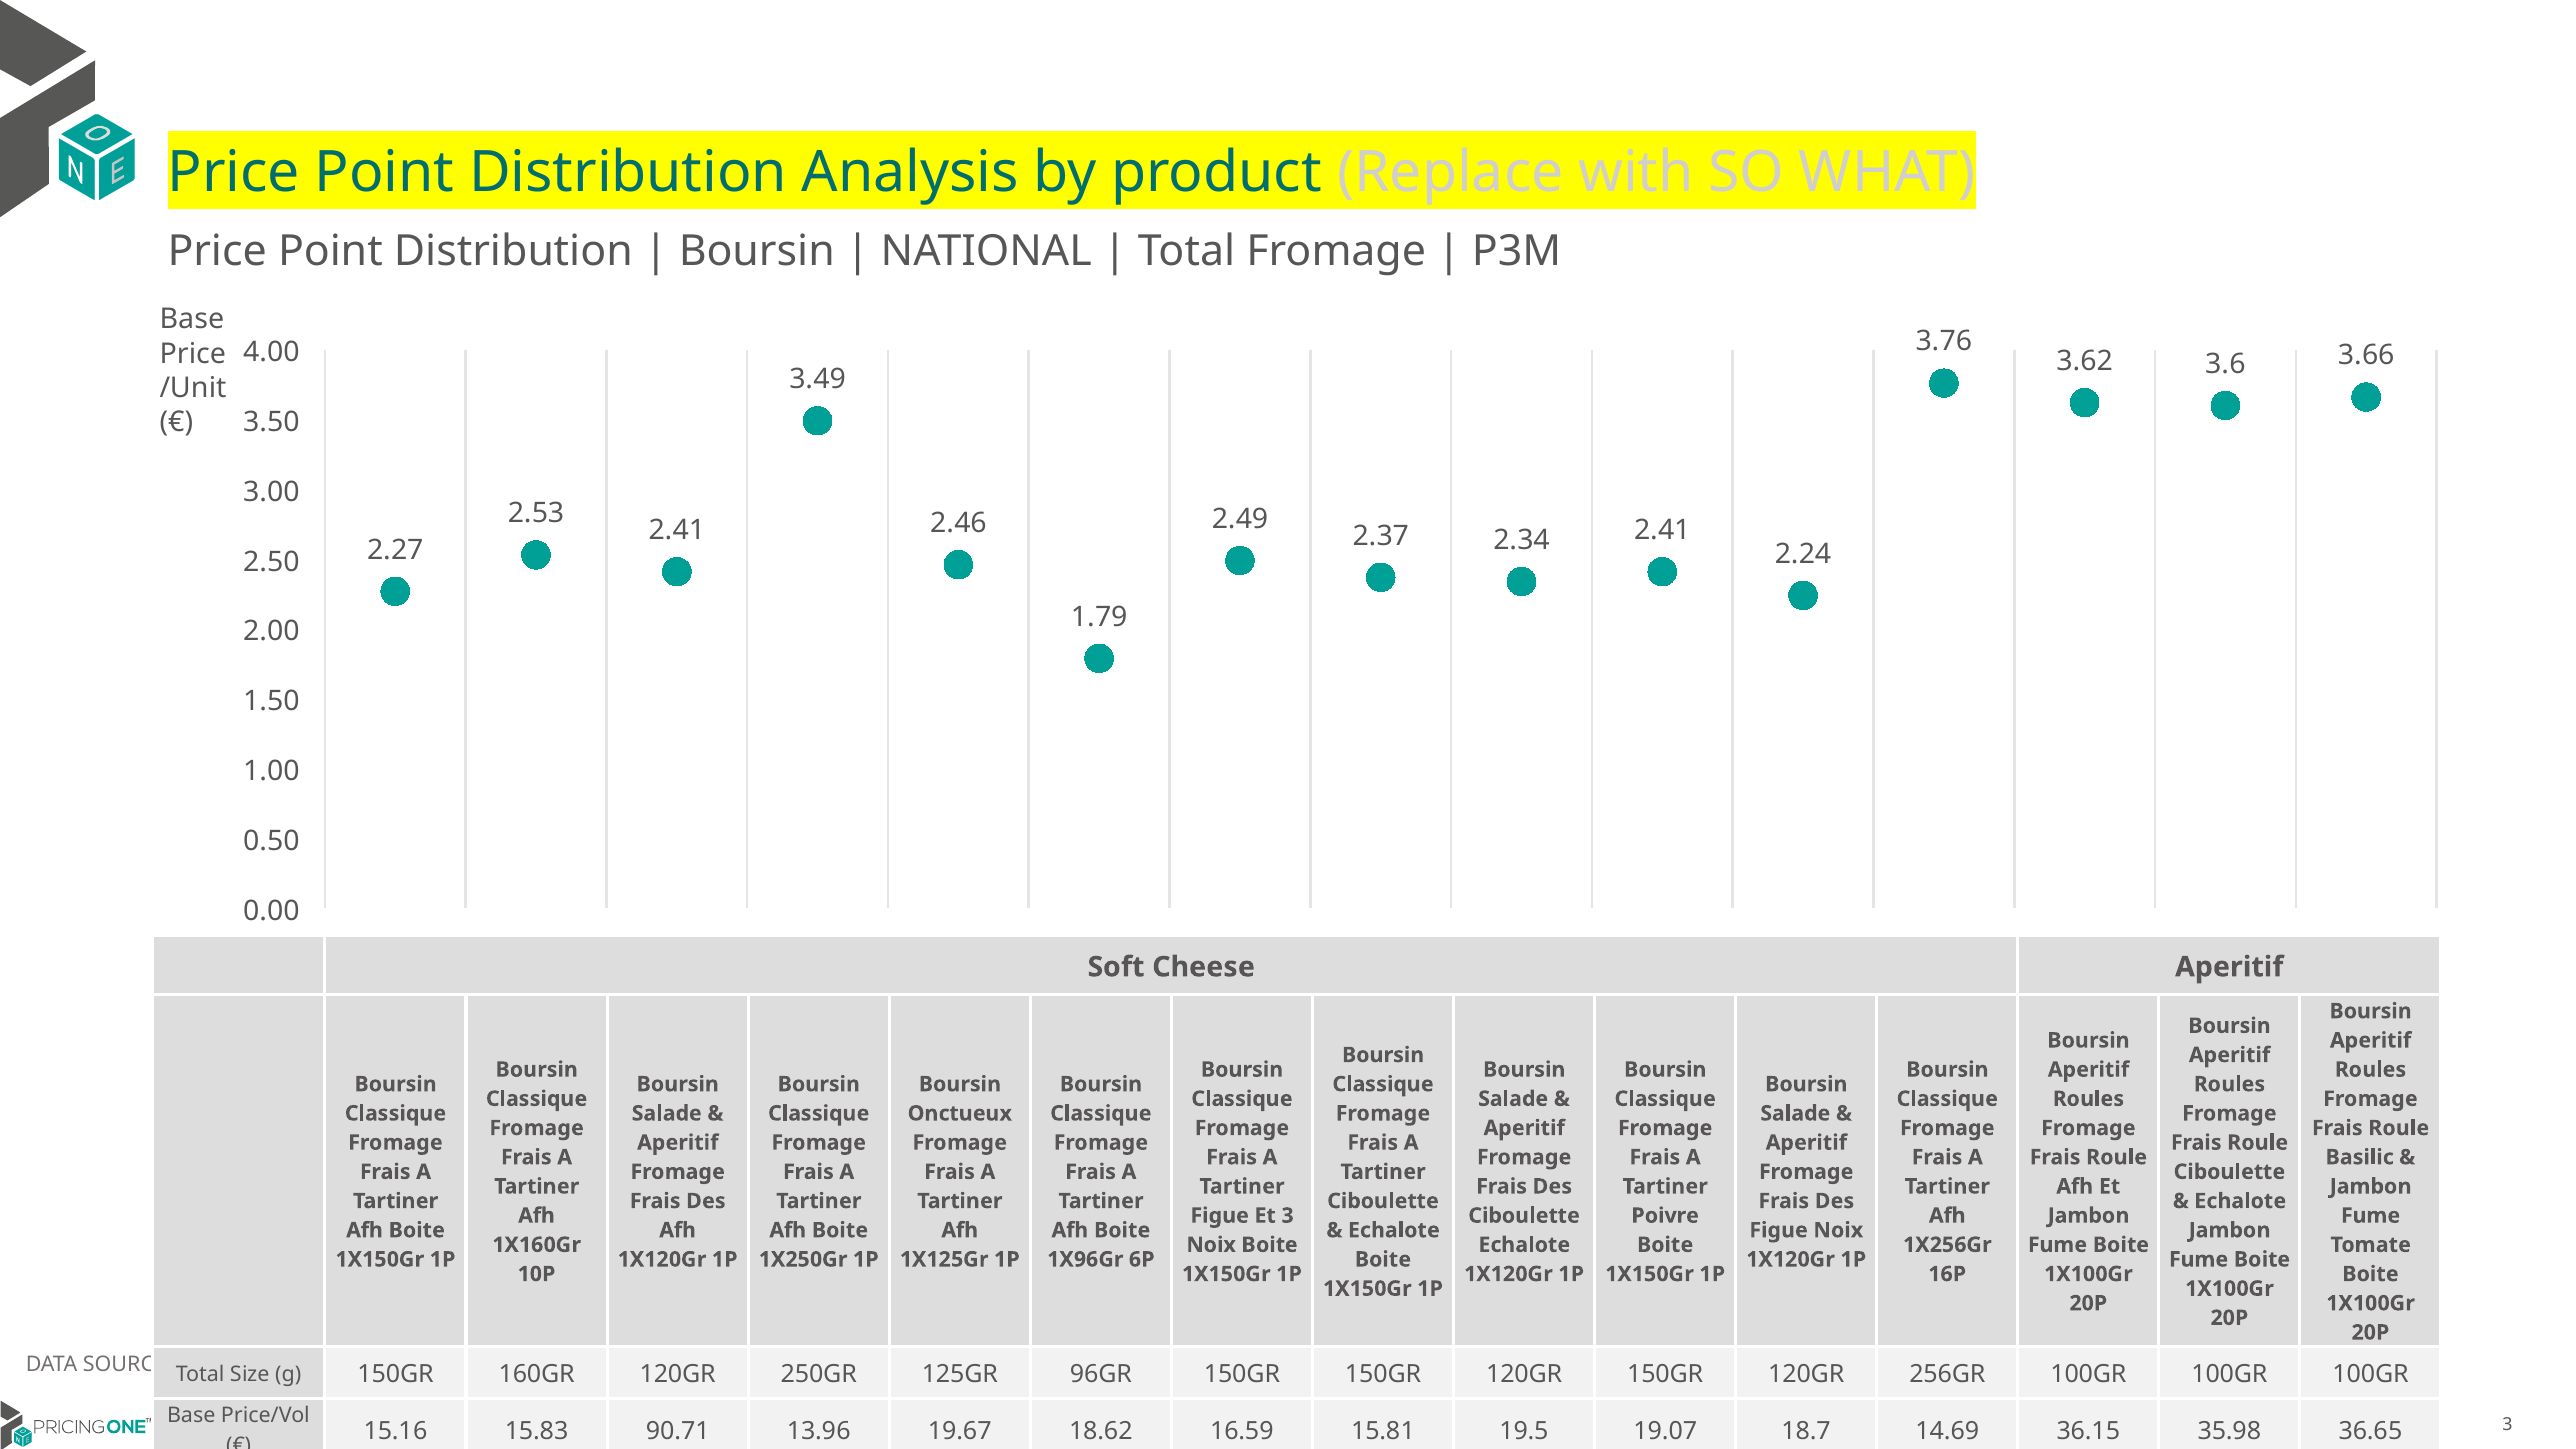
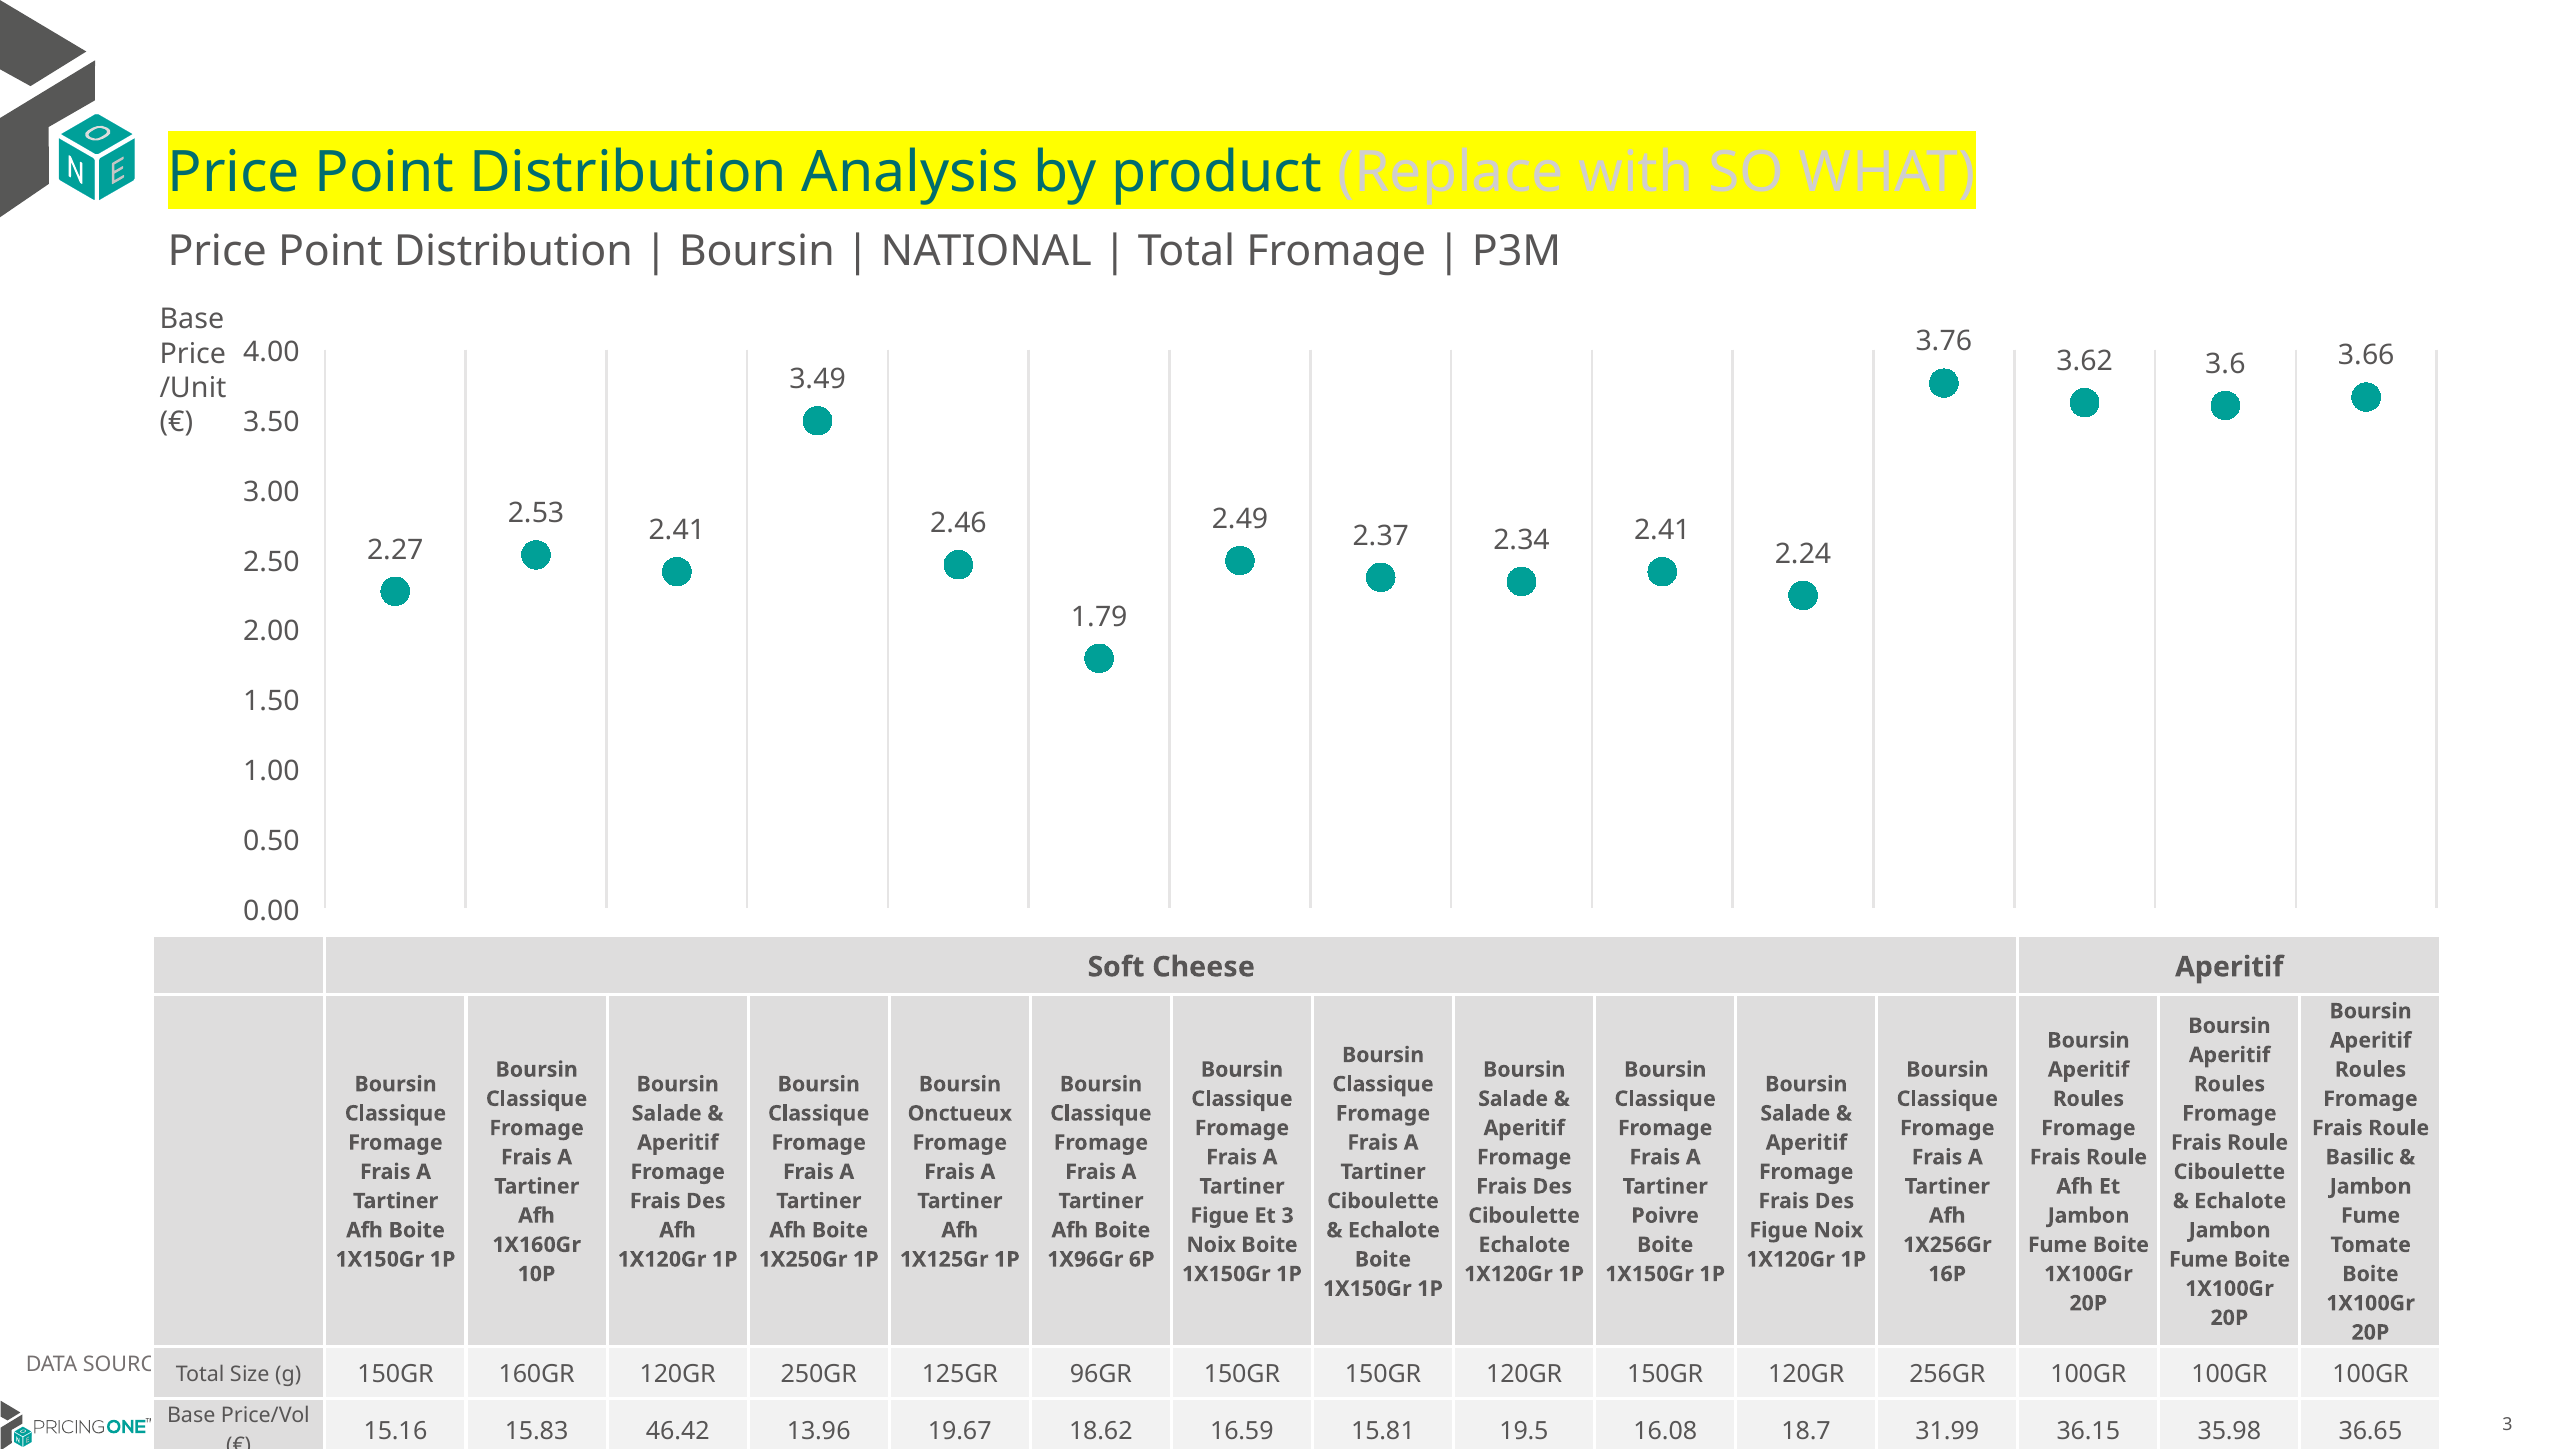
90.71: 90.71 -> 46.42
19.07: 19.07 -> 16.08
14.69: 14.69 -> 31.99
